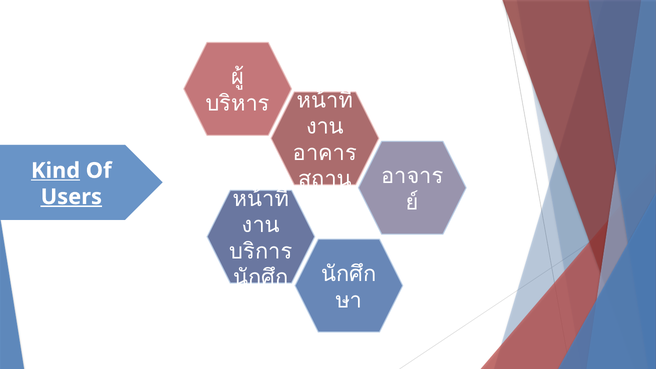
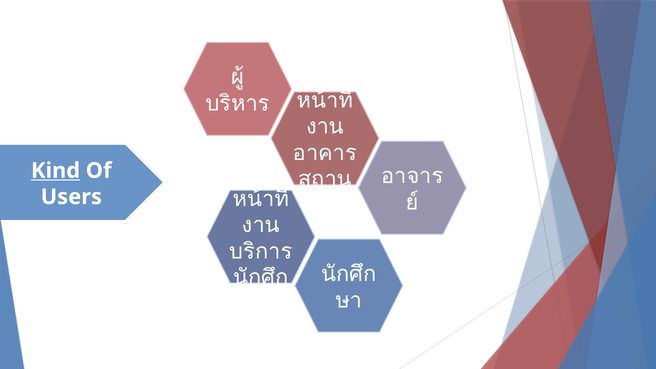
Users underline: present -> none
